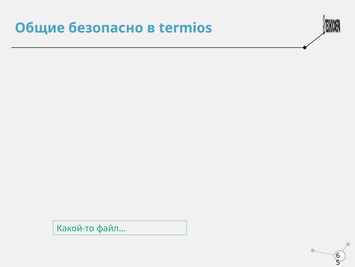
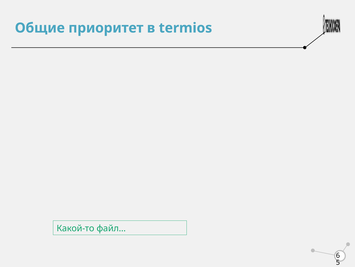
безопасно: безопасно -> приоритет
